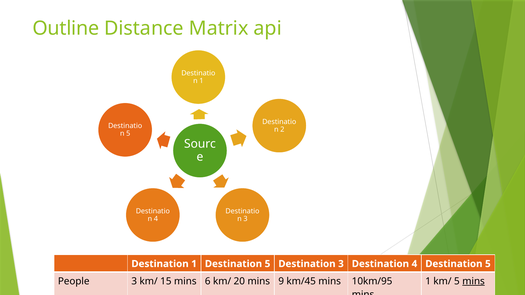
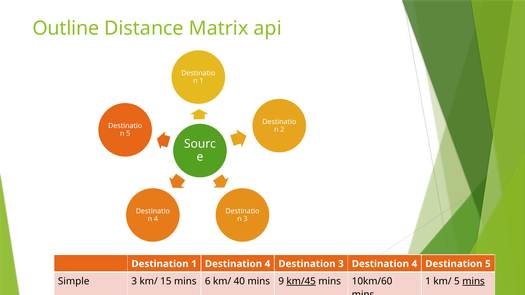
1 Destination 5: 5 -> 4
People: People -> Simple
20: 20 -> 40
km/45 underline: none -> present
10km/95: 10km/95 -> 10km/60
